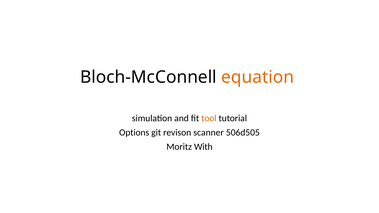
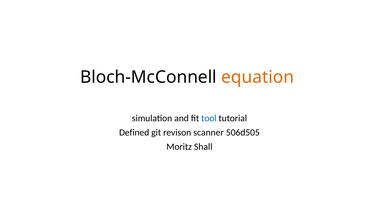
tool colour: orange -> blue
Options: Options -> Defined
With: With -> Shall
